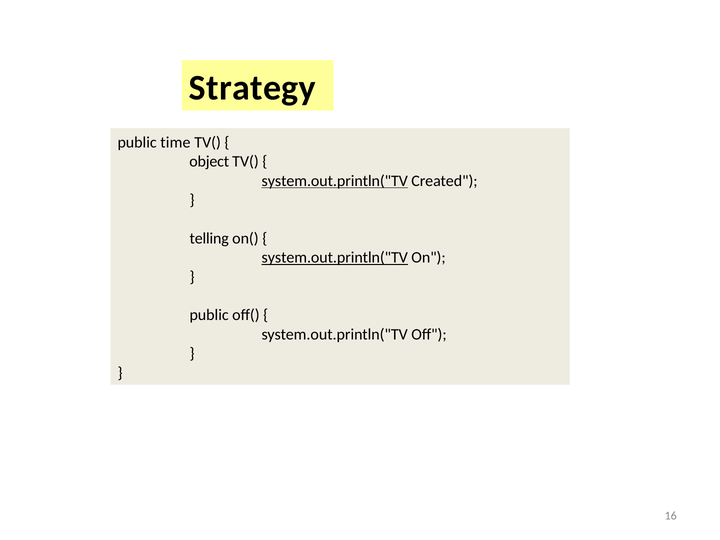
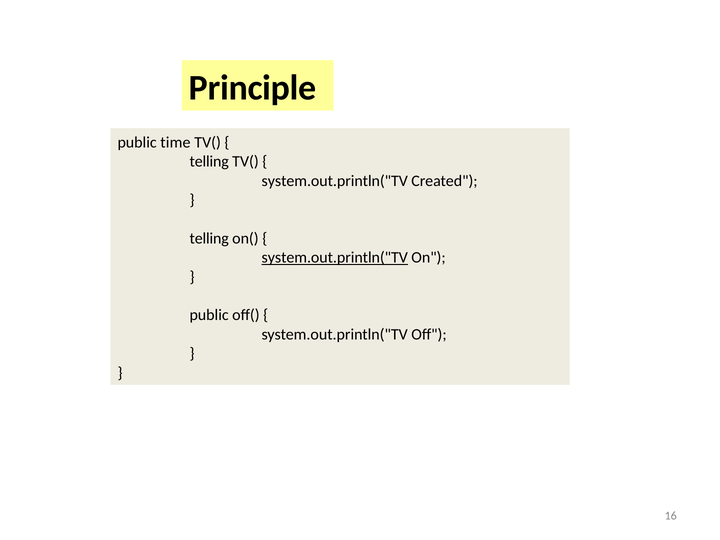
Strategy: Strategy -> Principle
object at (209, 162): object -> telling
system.out.println("TV at (335, 181) underline: present -> none
